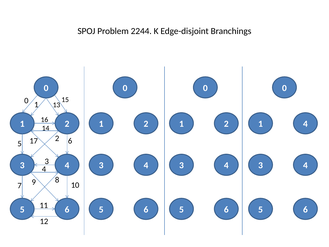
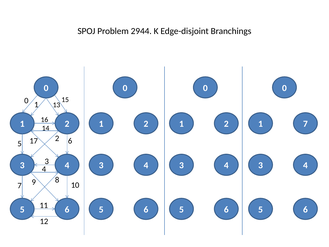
2244: 2244 -> 2944
1 4: 4 -> 7
